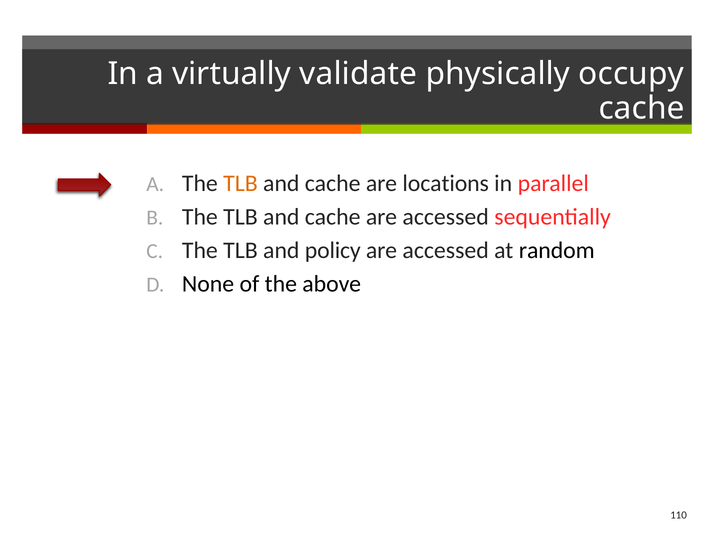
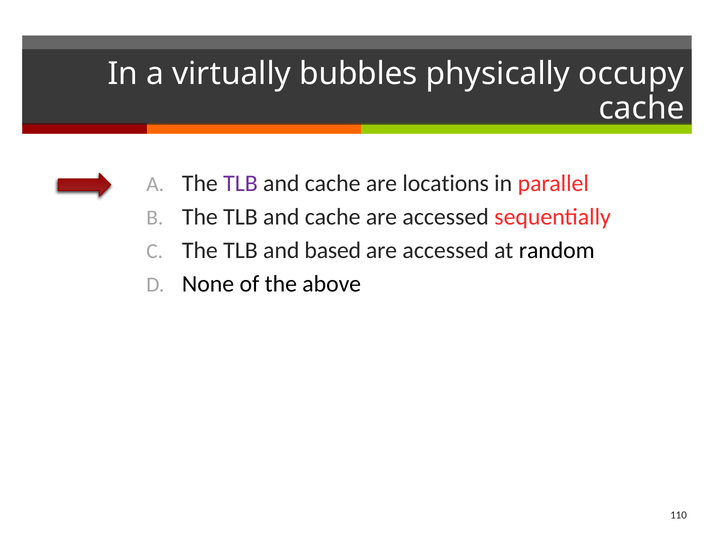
validate: validate -> bubbles
TLB at (240, 184) colour: orange -> purple
policy: policy -> based
